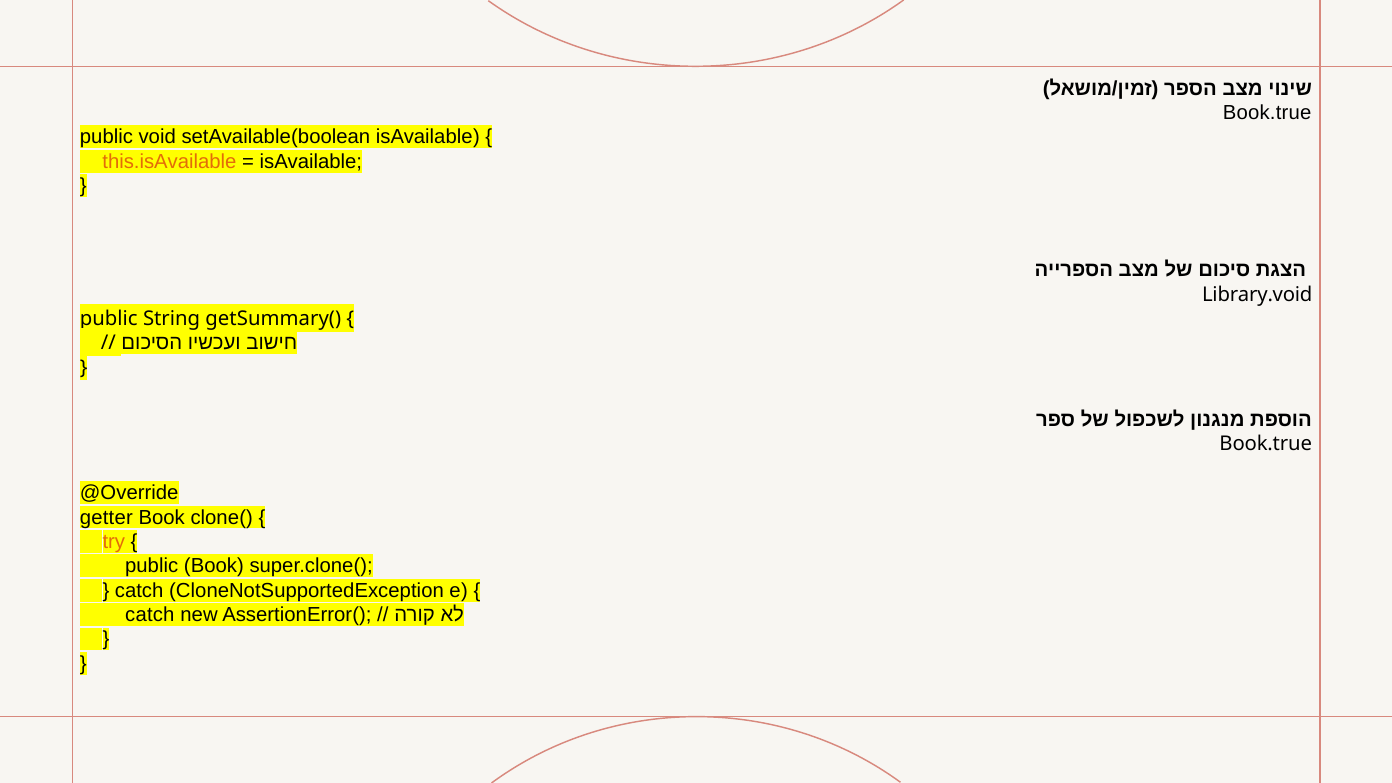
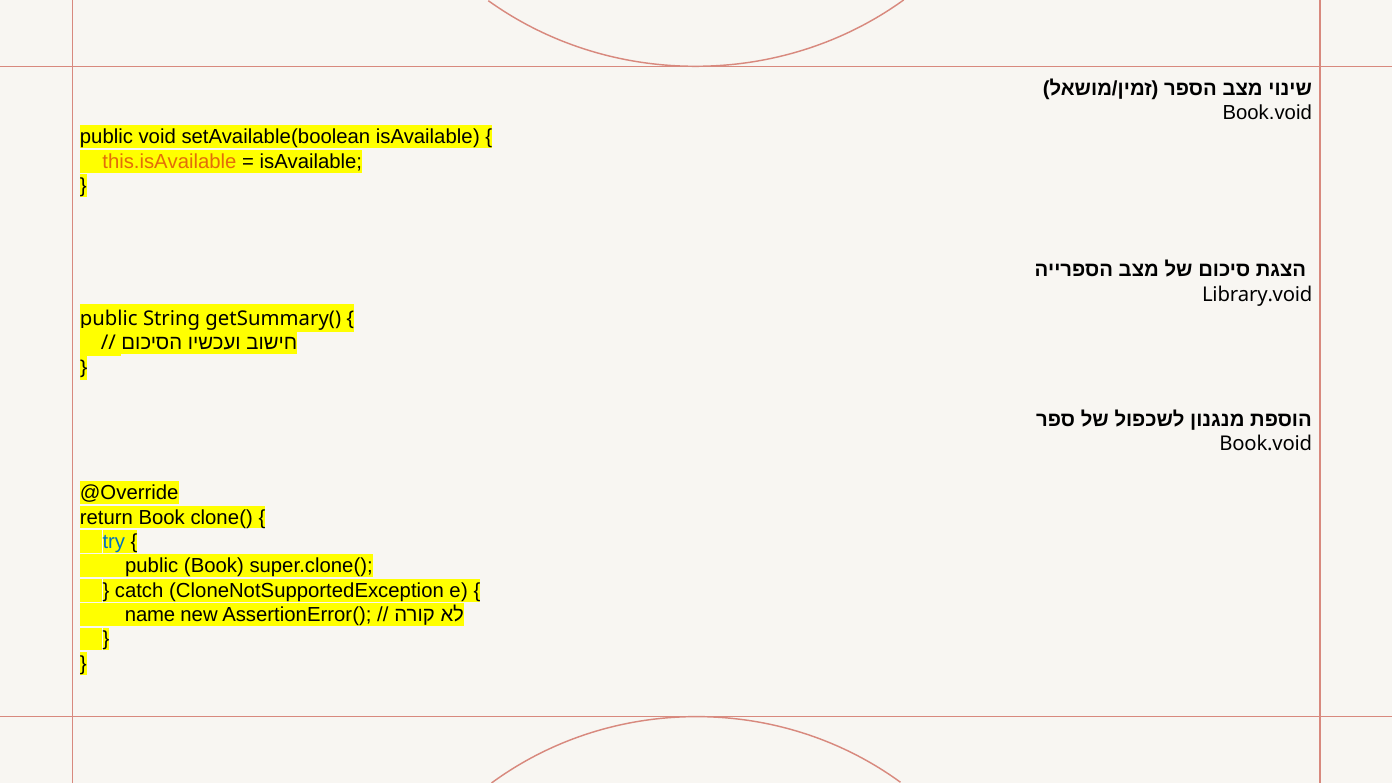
Book.true at (1267, 113): Book.true -> Book.void
Book.true at (1266, 444): Book.true -> Book.void
getter: getter -> return
try colour: orange -> blue
catch at (150, 615): catch -> name
